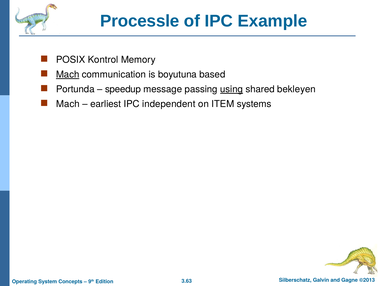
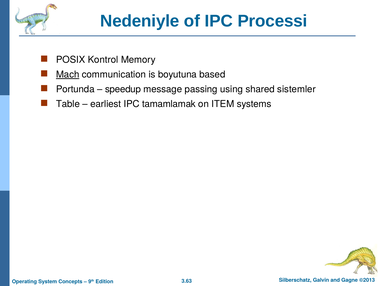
Processle: Processle -> Nedeniyle
Example: Example -> Processi
using underline: present -> none
bekleyen: bekleyen -> sistemler
Mach at (68, 104): Mach -> Table
independent: independent -> tamamlamak
